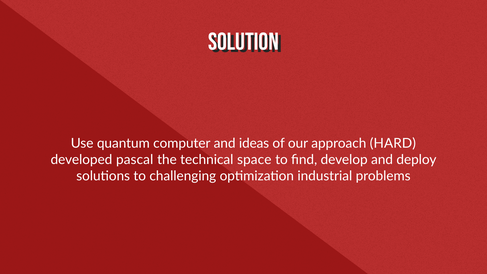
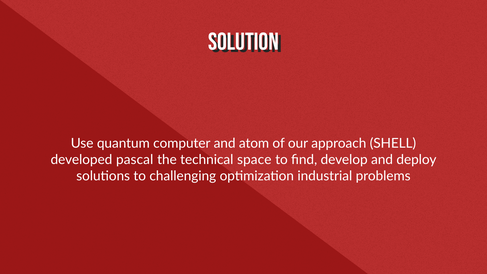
ideas: ideas -> atom
HARD: HARD -> SHELL
